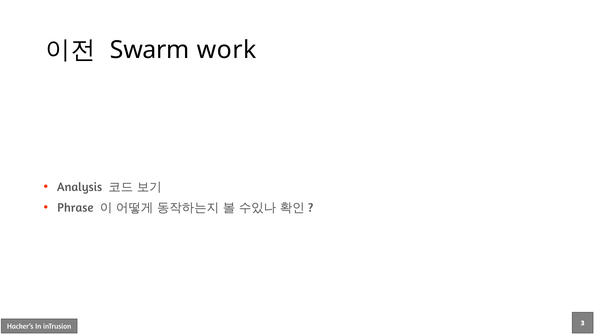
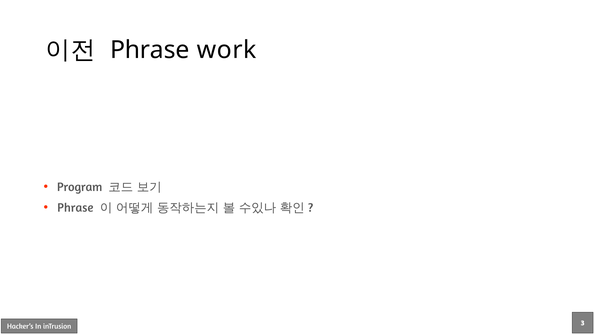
Swarm at (150, 50): Swarm -> Phrase
Analysis: Analysis -> Program
